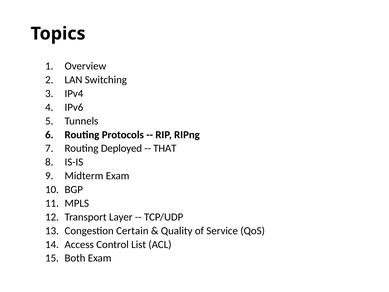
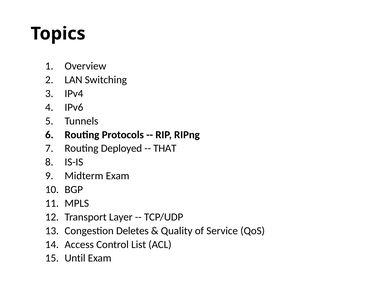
Certain: Certain -> Deletes
Both: Both -> Until
